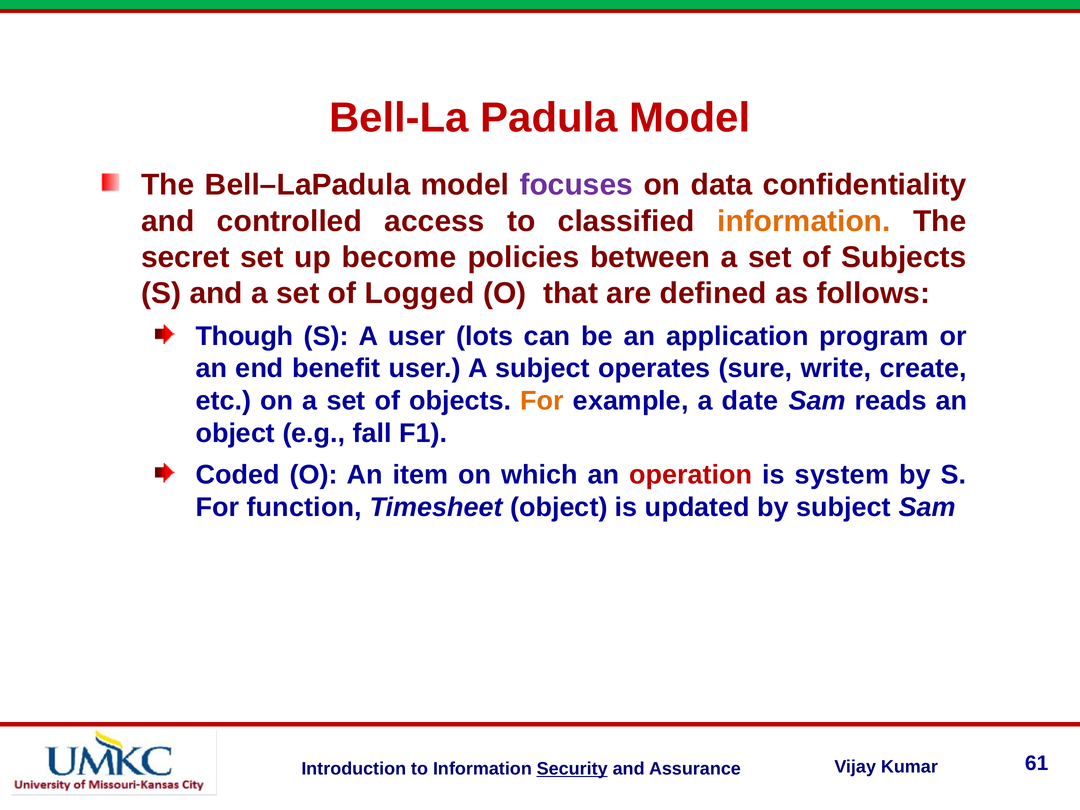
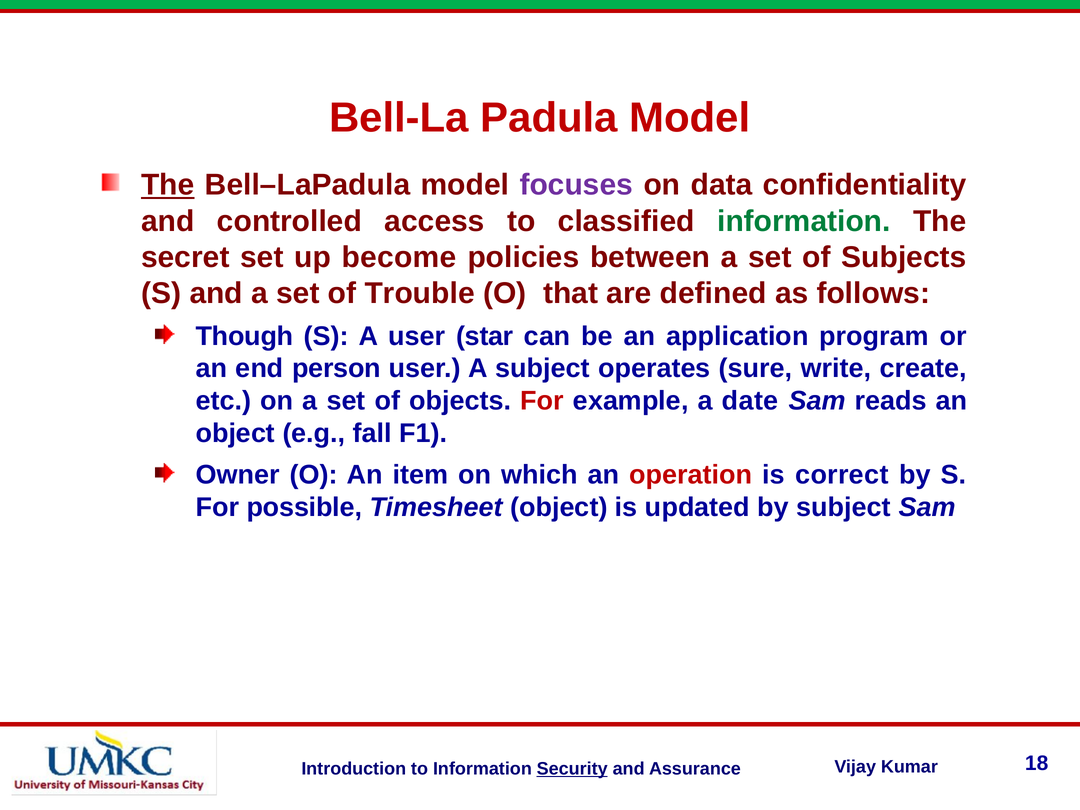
The at (168, 185) underline: none -> present
information at (804, 221) colour: orange -> green
Logged: Logged -> Trouble
lots: lots -> star
benefit: benefit -> person
For at (542, 401) colour: orange -> red
Coded: Coded -> Owner
system: system -> correct
function: function -> possible
61: 61 -> 18
